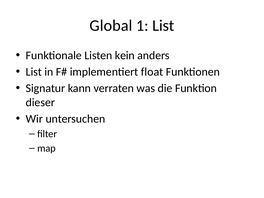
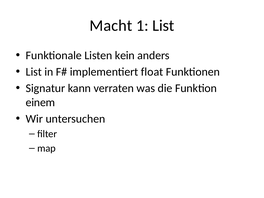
Global: Global -> Macht
dieser: dieser -> einem
